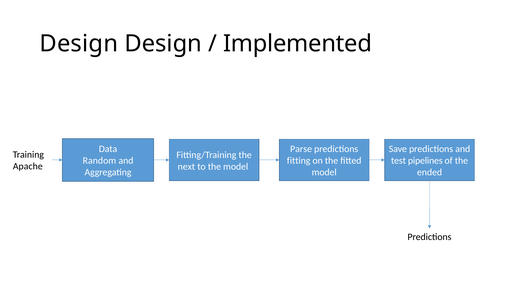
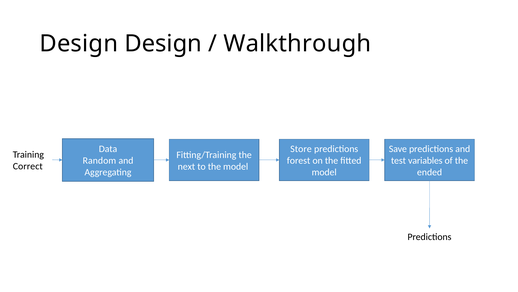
Implemented: Implemented -> Walkthrough
Parse: Parse -> Store
fitting: fitting -> forest
pipelines: pipelines -> variables
Apache: Apache -> Correct
